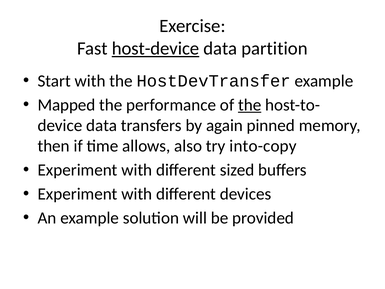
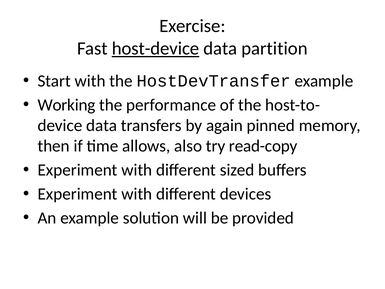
Mapped: Mapped -> Working
the at (250, 105) underline: present -> none
into-copy: into-copy -> read-copy
